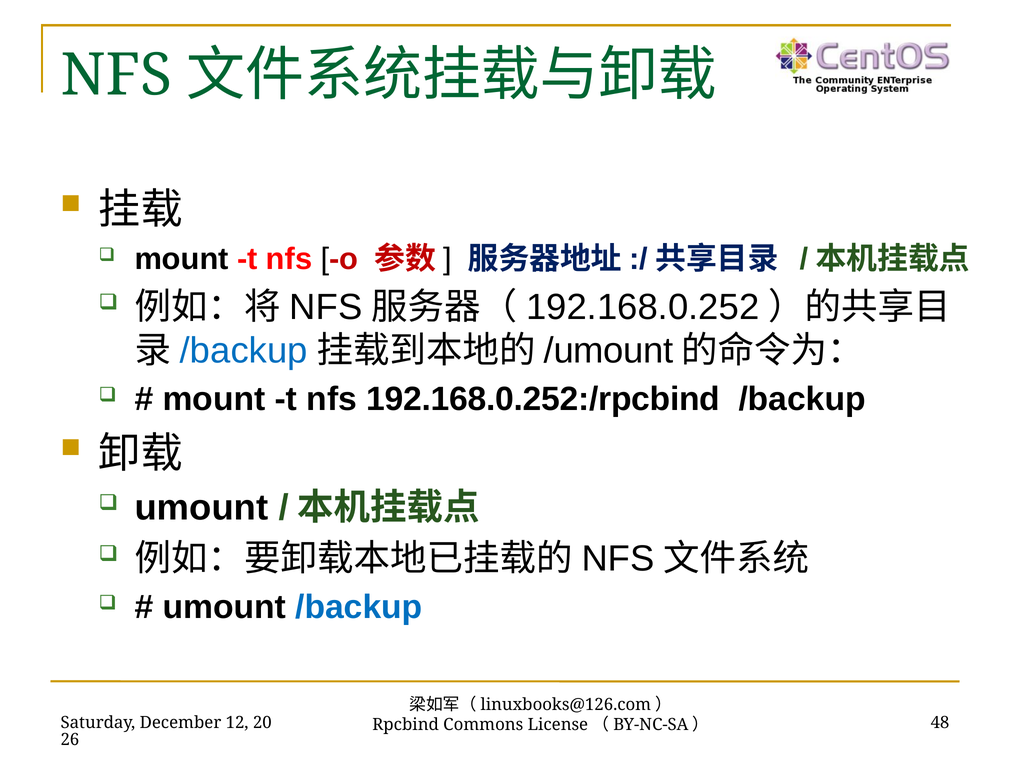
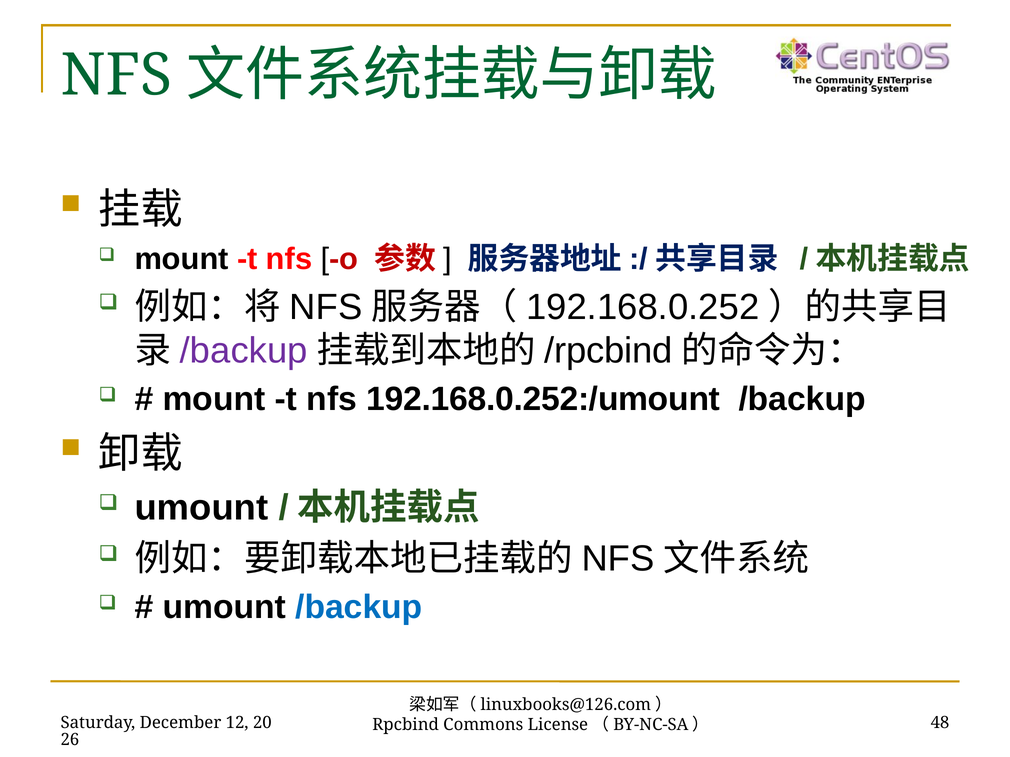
/backup at (244, 351) colour: blue -> purple
/umount: /umount -> /rpcbind
192.168.0.252:/rpcbind: 192.168.0.252:/rpcbind -> 192.168.0.252:/umount
